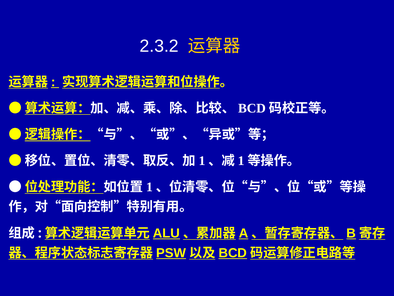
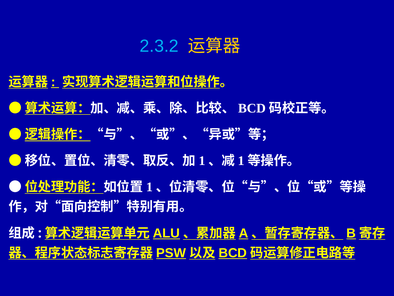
2.3.2 colour: white -> light blue
